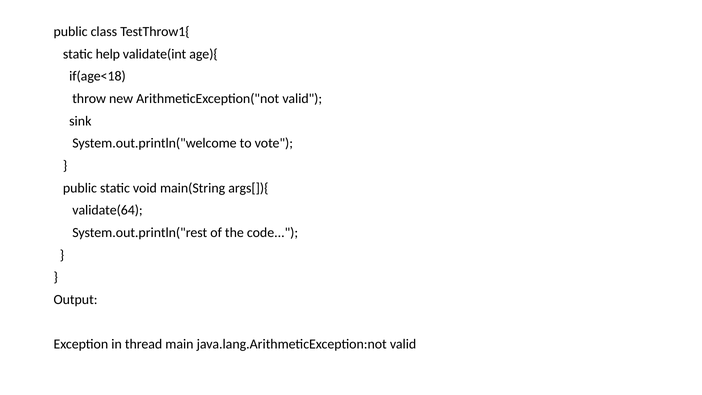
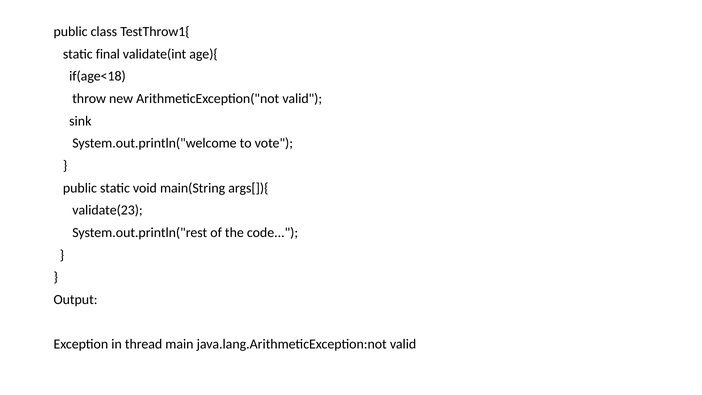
help: help -> final
validate(64: validate(64 -> validate(23
